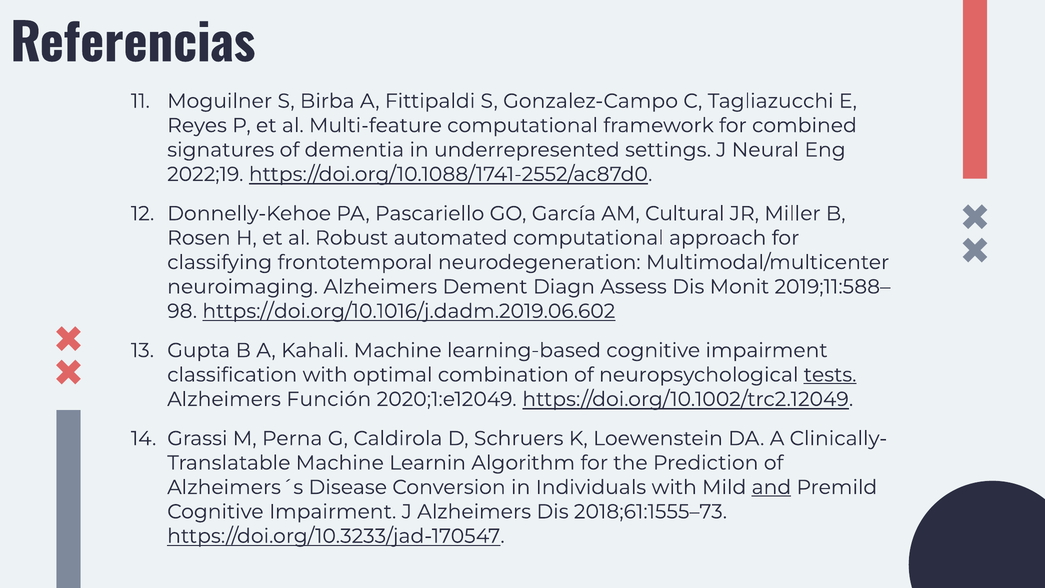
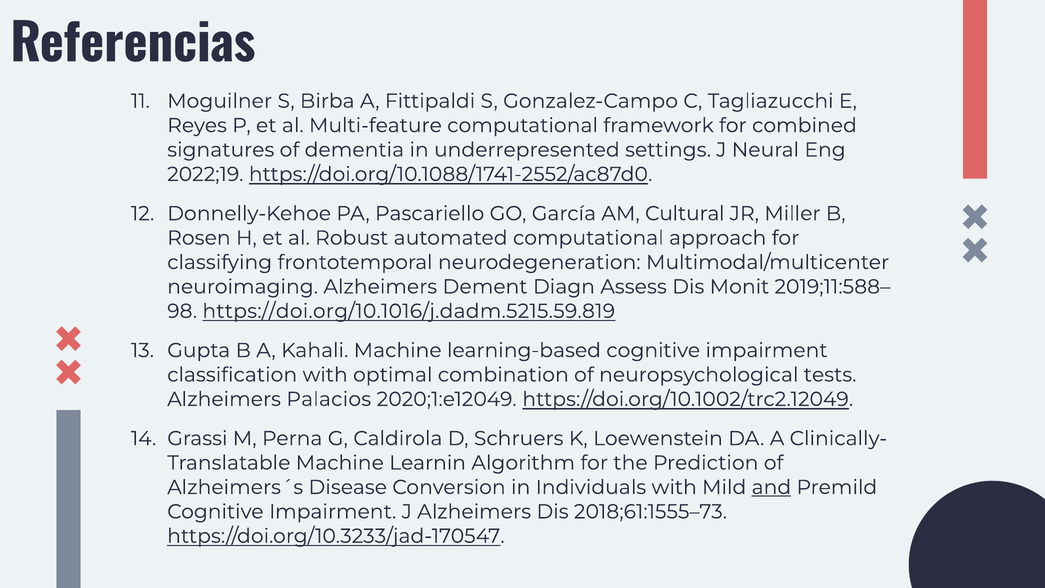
https://doi.org/10.1016/j.dadm.2019.06.602: https://doi.org/10.1016/j.dadm.2019.06.602 -> https://doi.org/10.1016/j.dadm.5215.59.819
tests underline: present -> none
Función: Función -> Palacios
